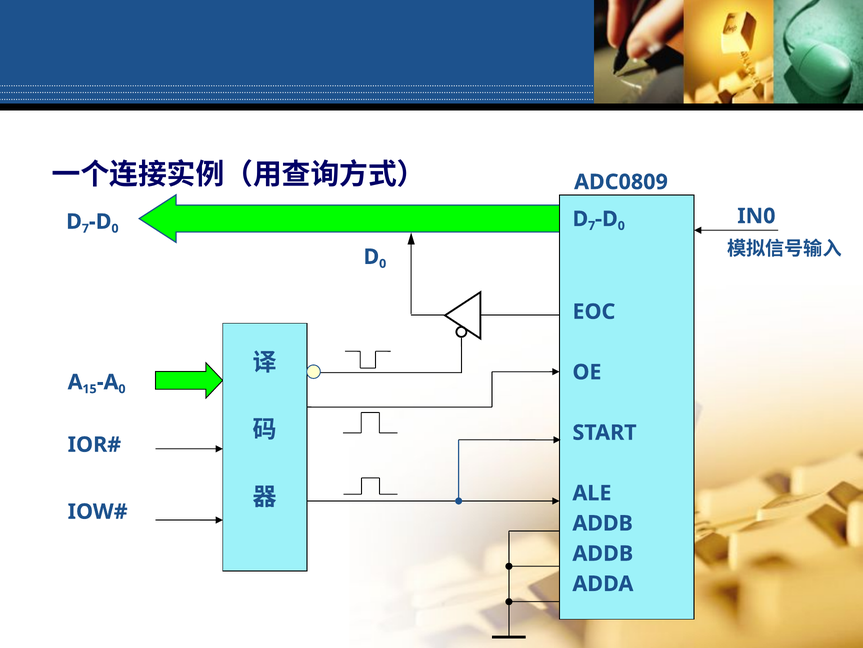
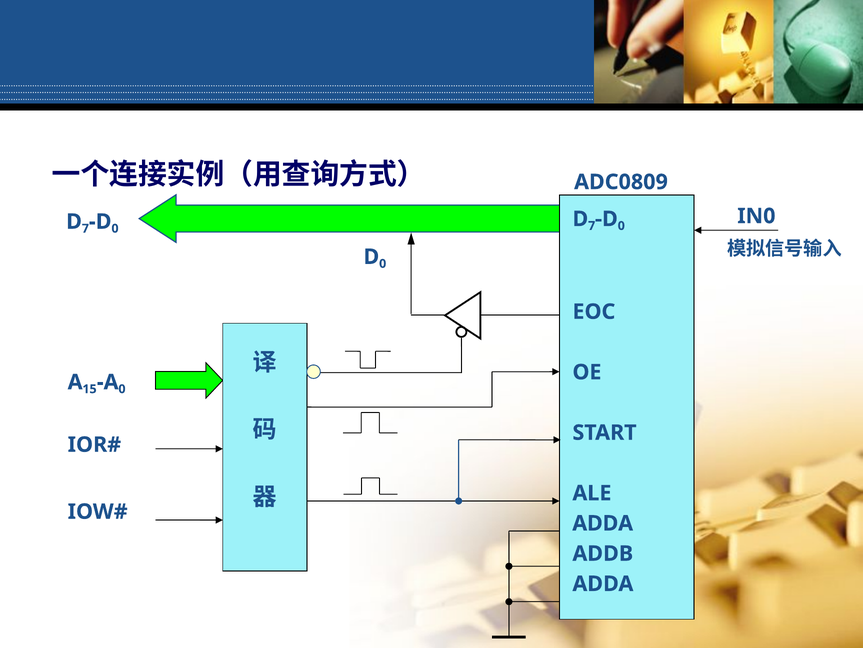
ADDB at (603, 523): ADDB -> ADDA
